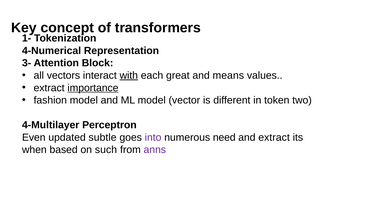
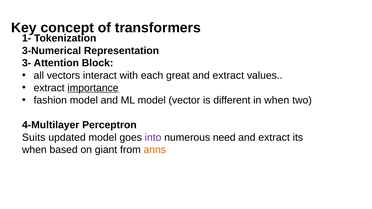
4-Numerical: 4-Numerical -> 3-Numerical
with underline: present -> none
means at (228, 76): means -> extract
in token: token -> when
Even: Even -> Suits
updated subtle: subtle -> model
such: such -> giant
anns colour: purple -> orange
